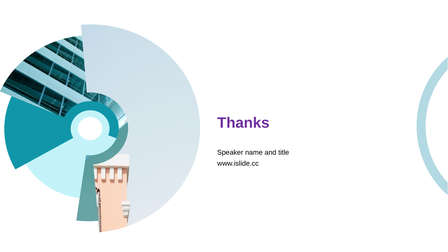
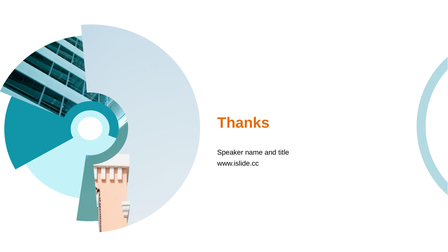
Thanks colour: purple -> orange
